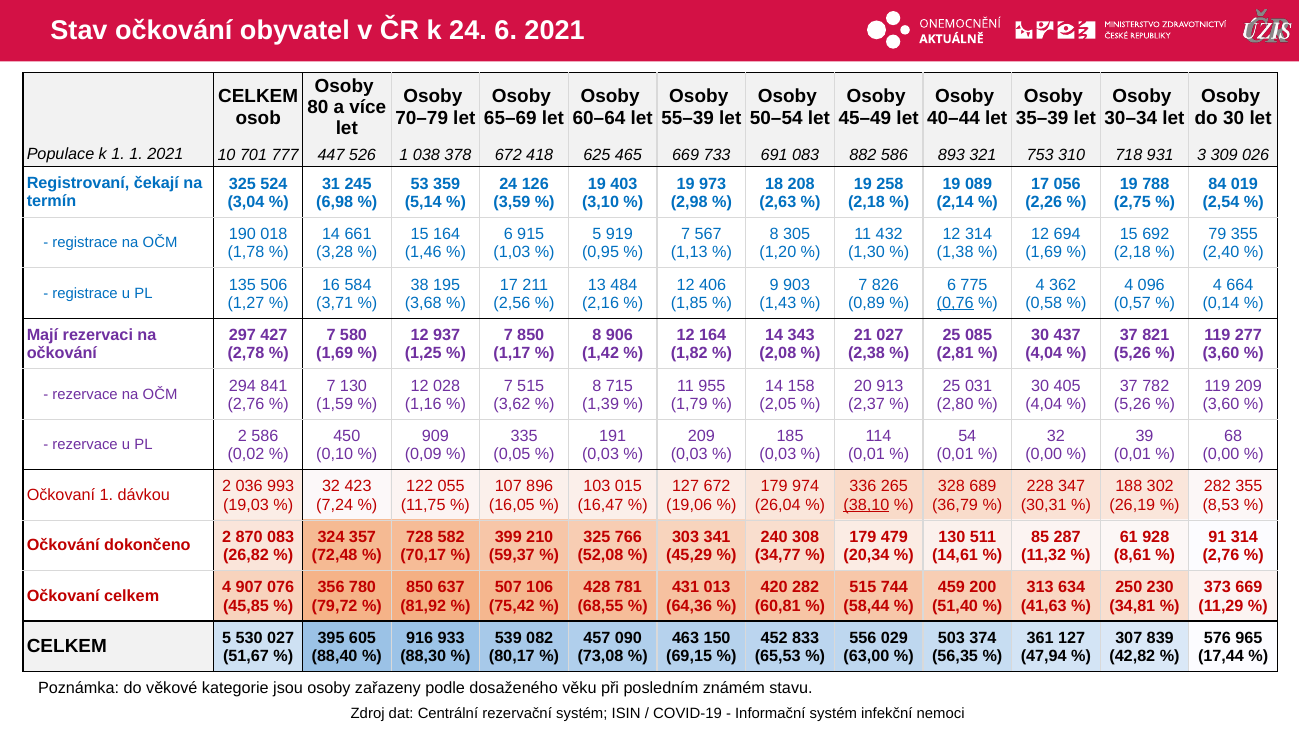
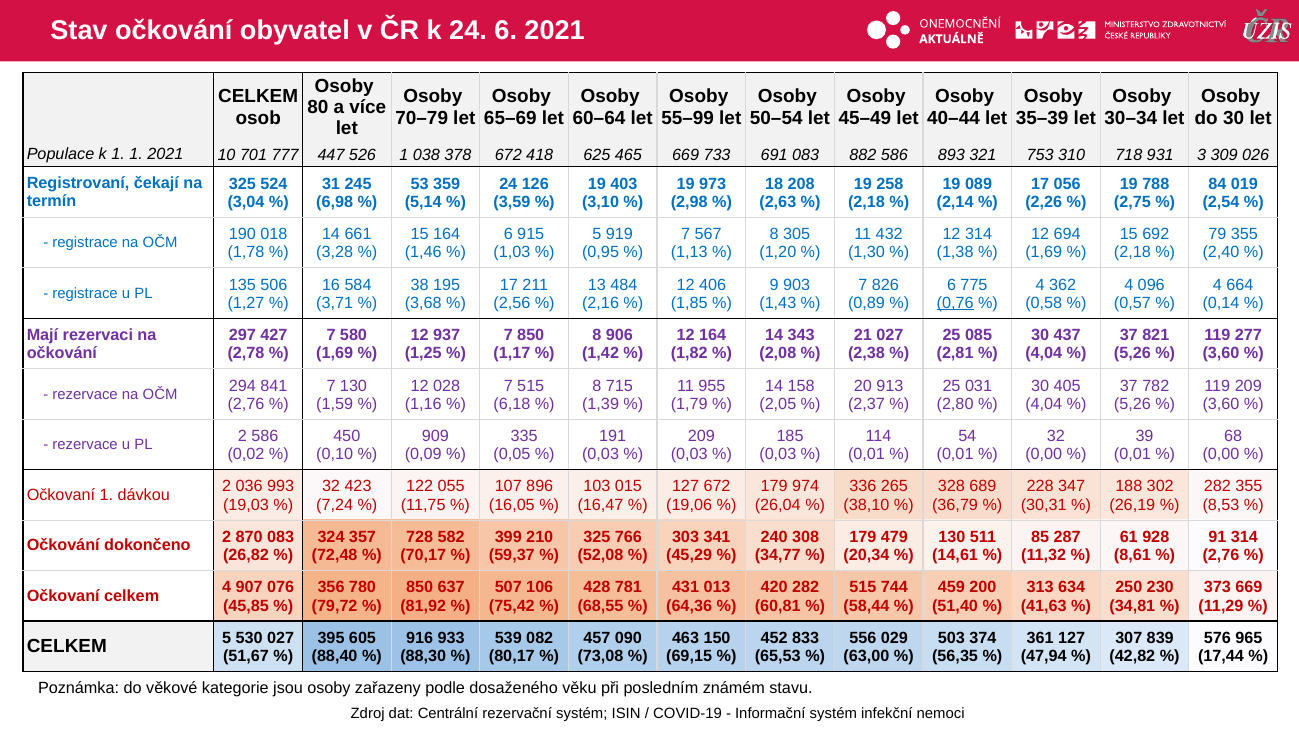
55–39: 55–39 -> 55–99
3,62: 3,62 -> 6,18
38,10 underline: present -> none
